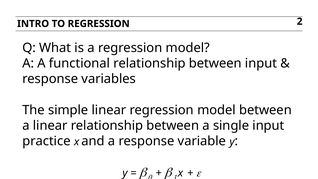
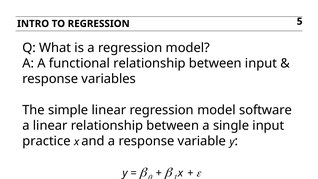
2: 2 -> 5
model between: between -> software
